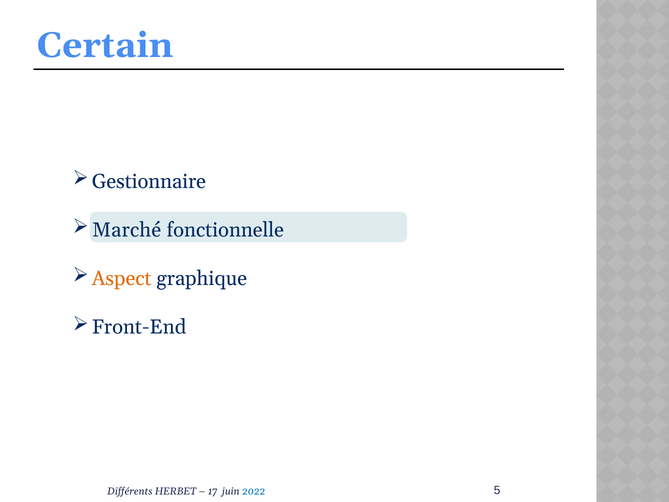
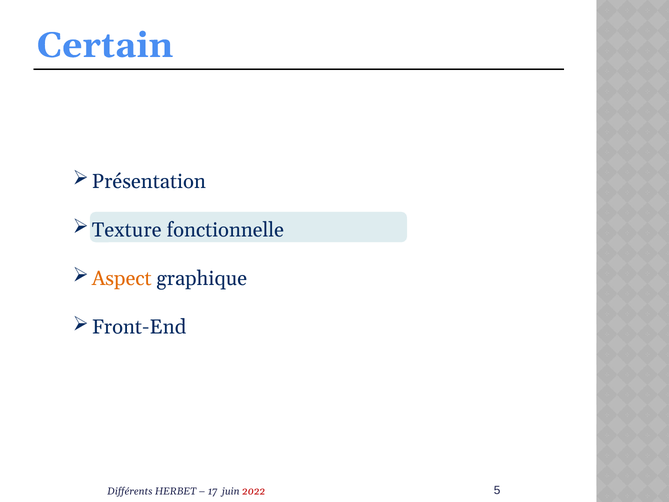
Gestionnaire: Gestionnaire -> Présentation
Marché: Marché -> Texture
2022 colour: blue -> red
